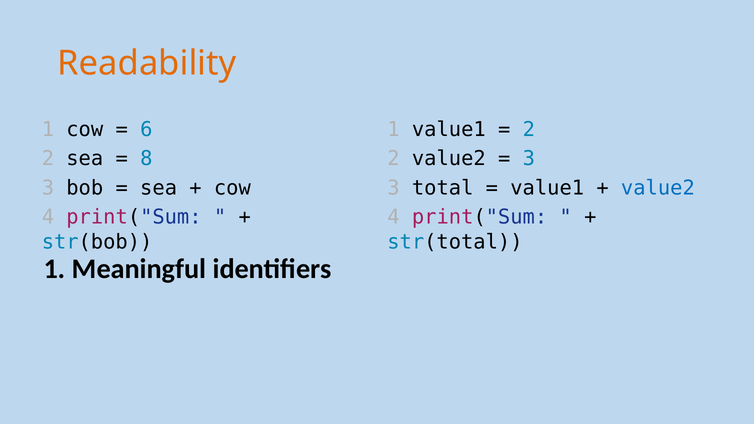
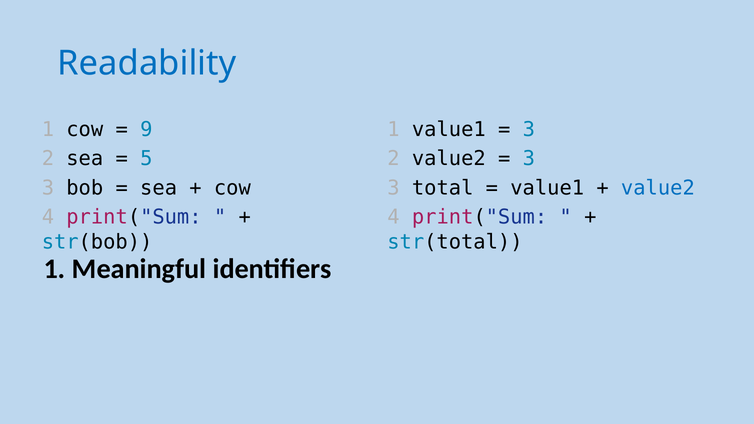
Readability colour: orange -> blue
6: 6 -> 9
2 at (529, 129): 2 -> 3
8: 8 -> 5
